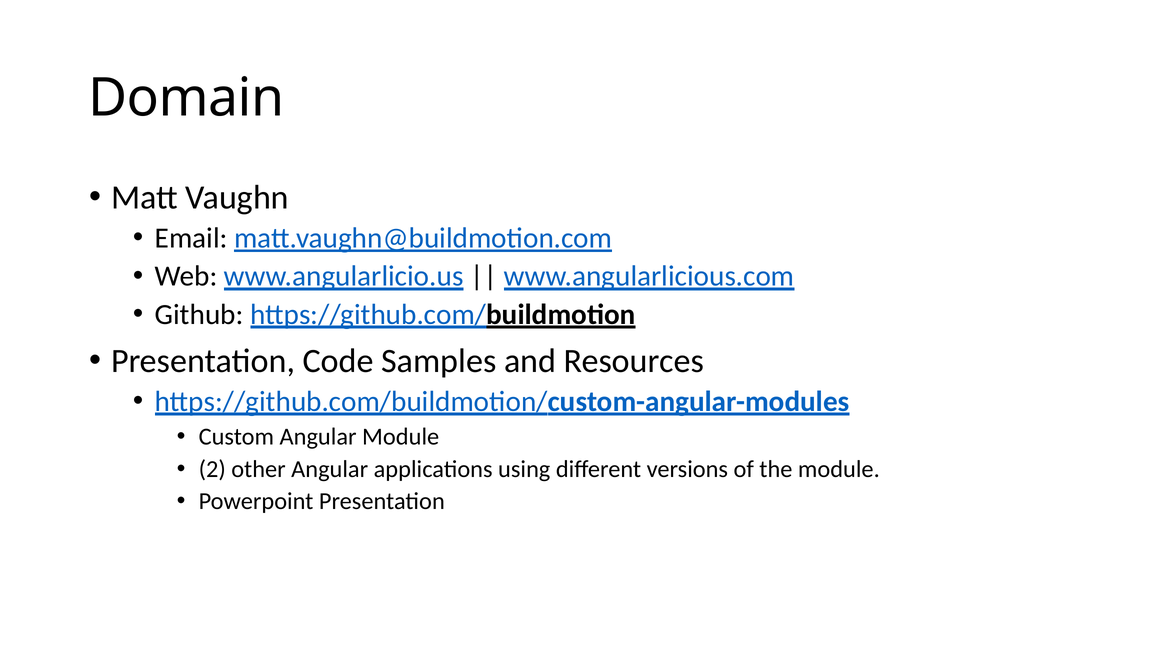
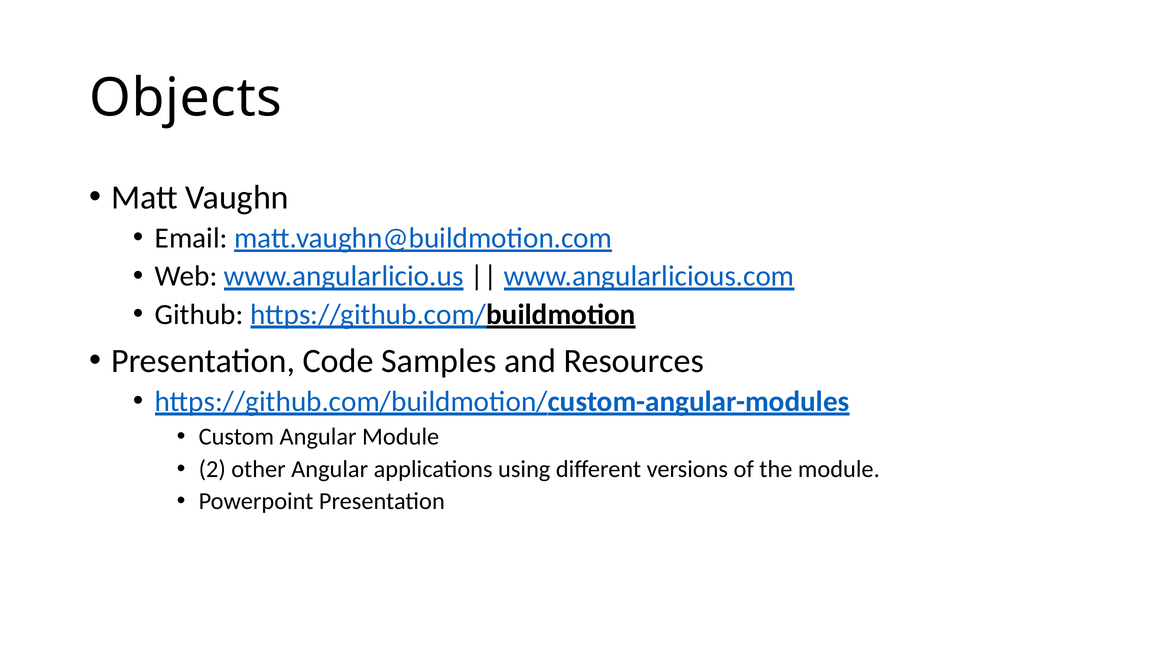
Domain: Domain -> Objects
